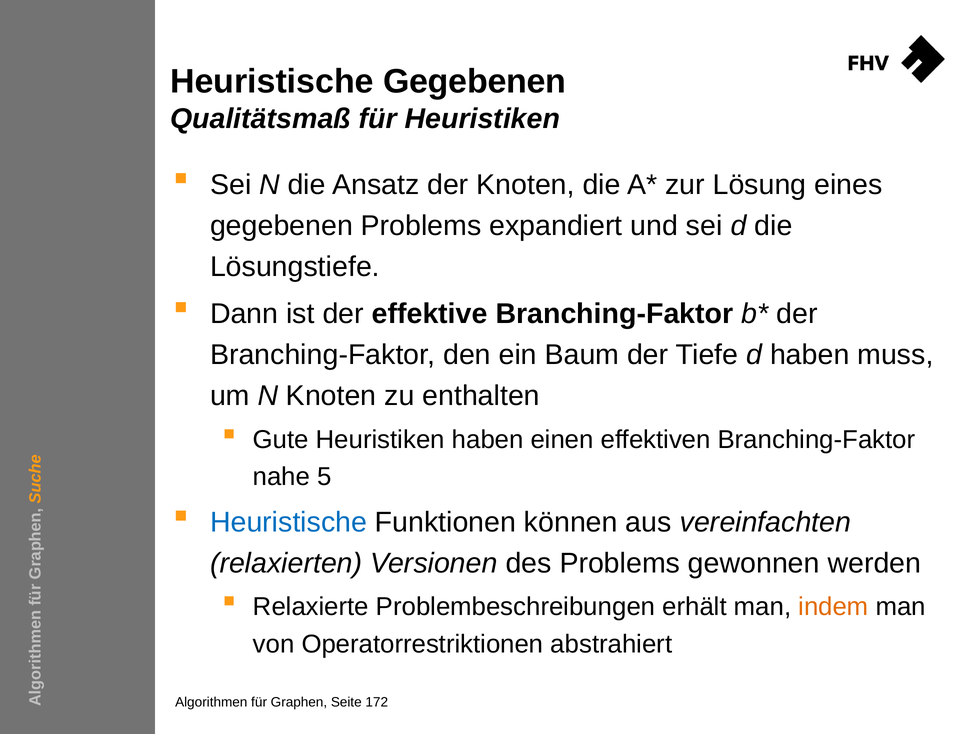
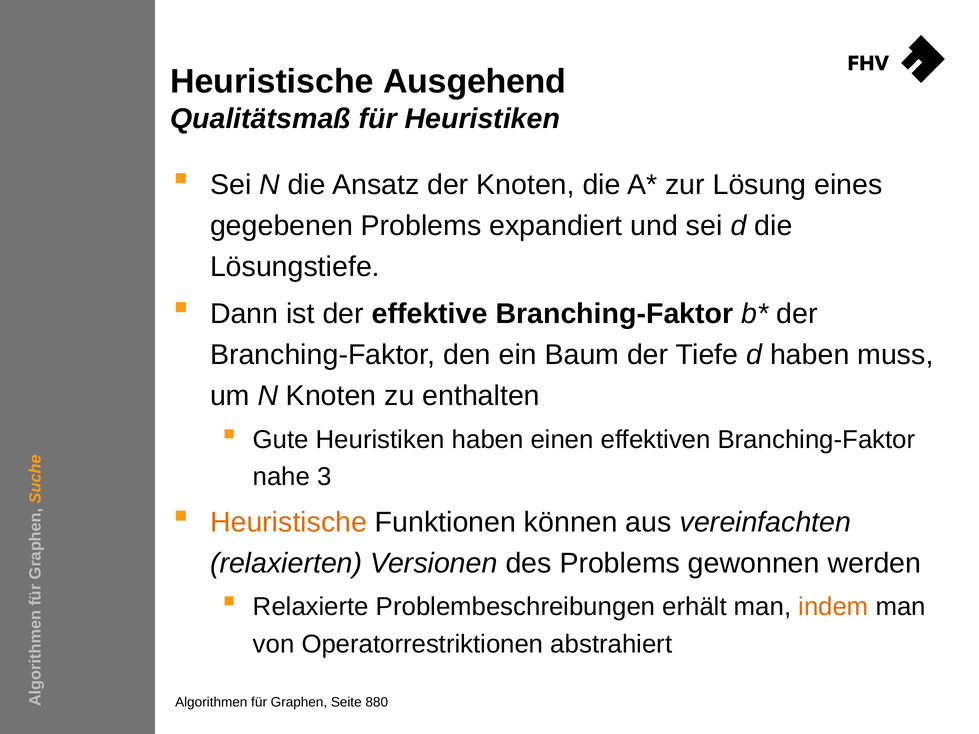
Heuristische Gegebenen: Gegebenen -> Ausgehend
5: 5 -> 3
Heuristische at (289, 522) colour: blue -> orange
172: 172 -> 880
